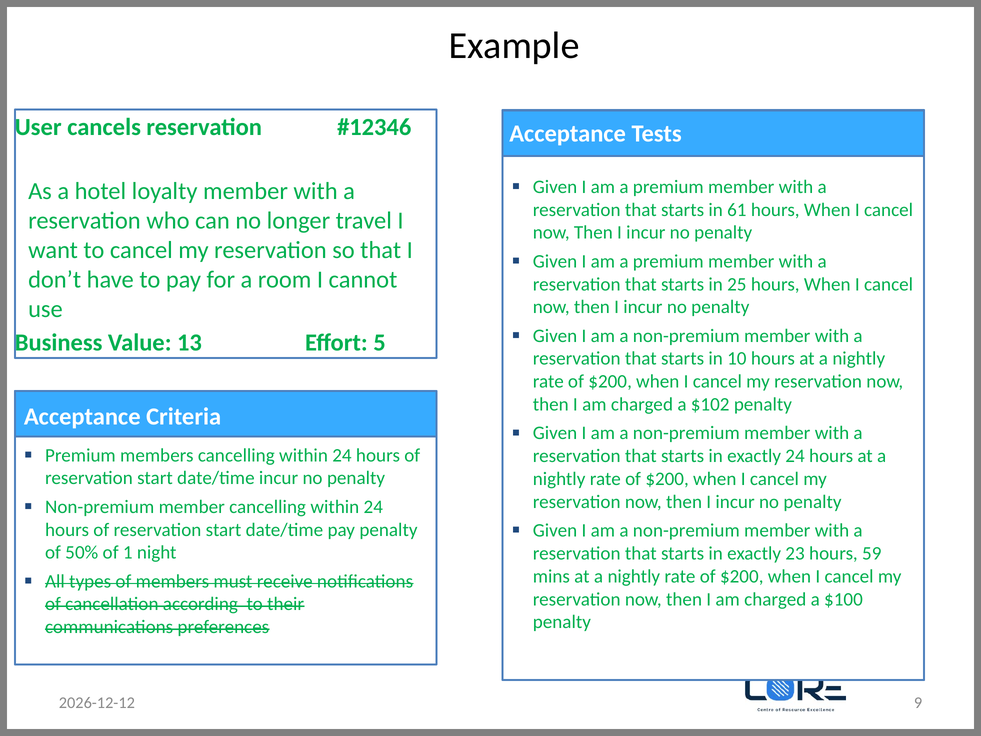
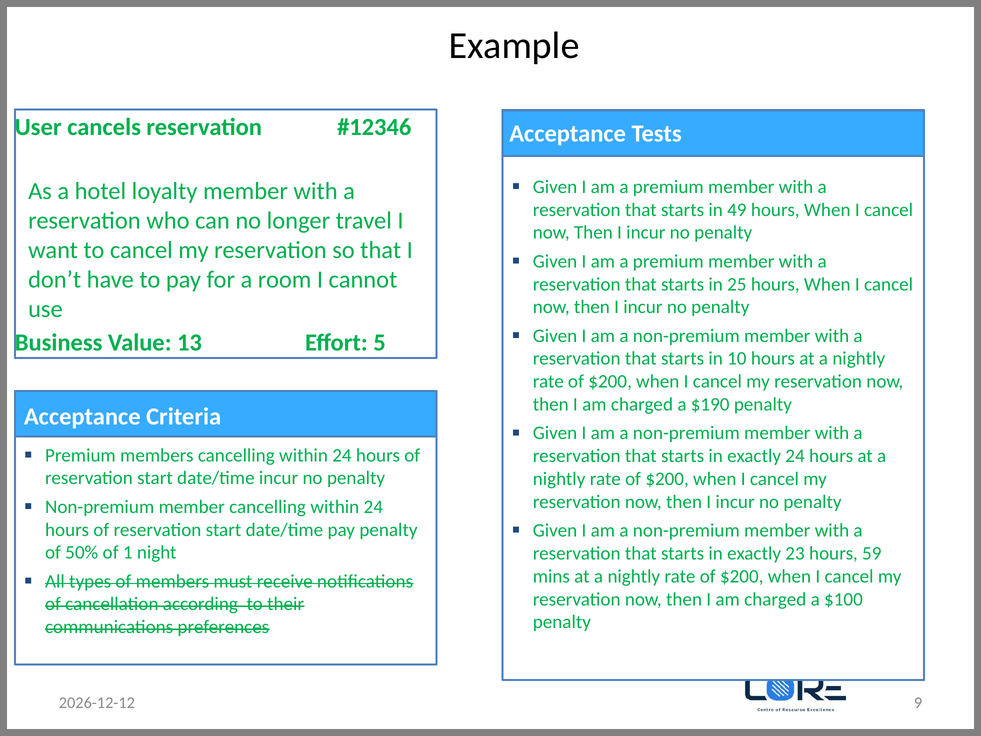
61: 61 -> 49
$102: $102 -> $190
